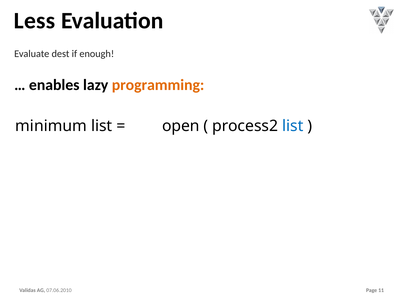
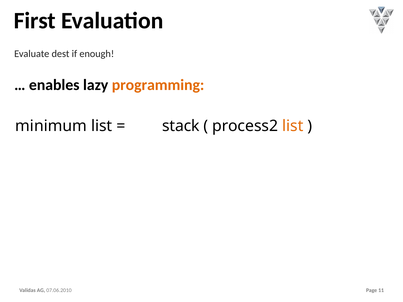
Less: Less -> First
open: open -> stack
list at (293, 126) colour: blue -> orange
